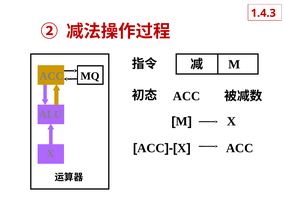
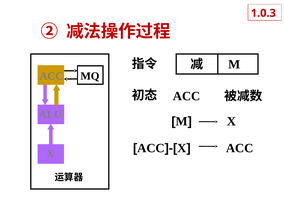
1.4.3: 1.4.3 -> 1.0.3
